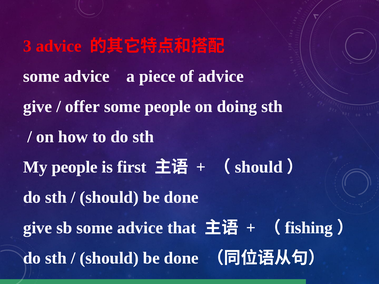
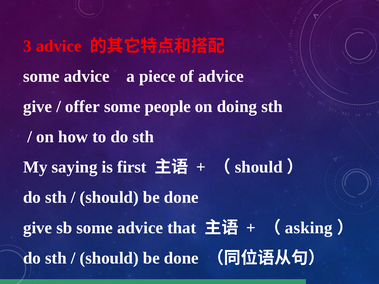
My people: people -> saying
fishing: fishing -> asking
